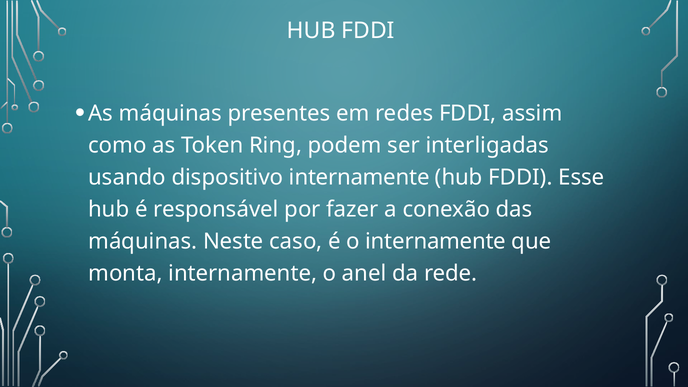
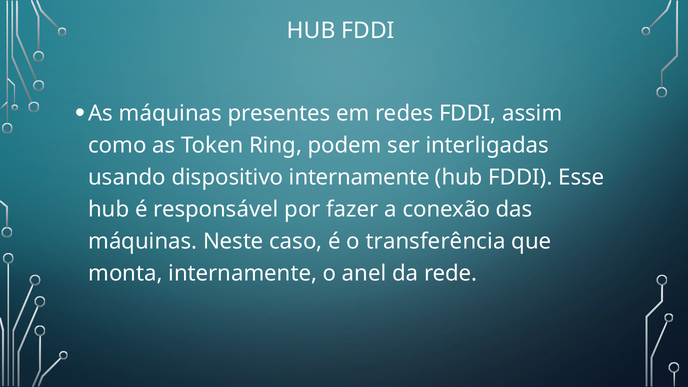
o internamente: internamente -> transferência
